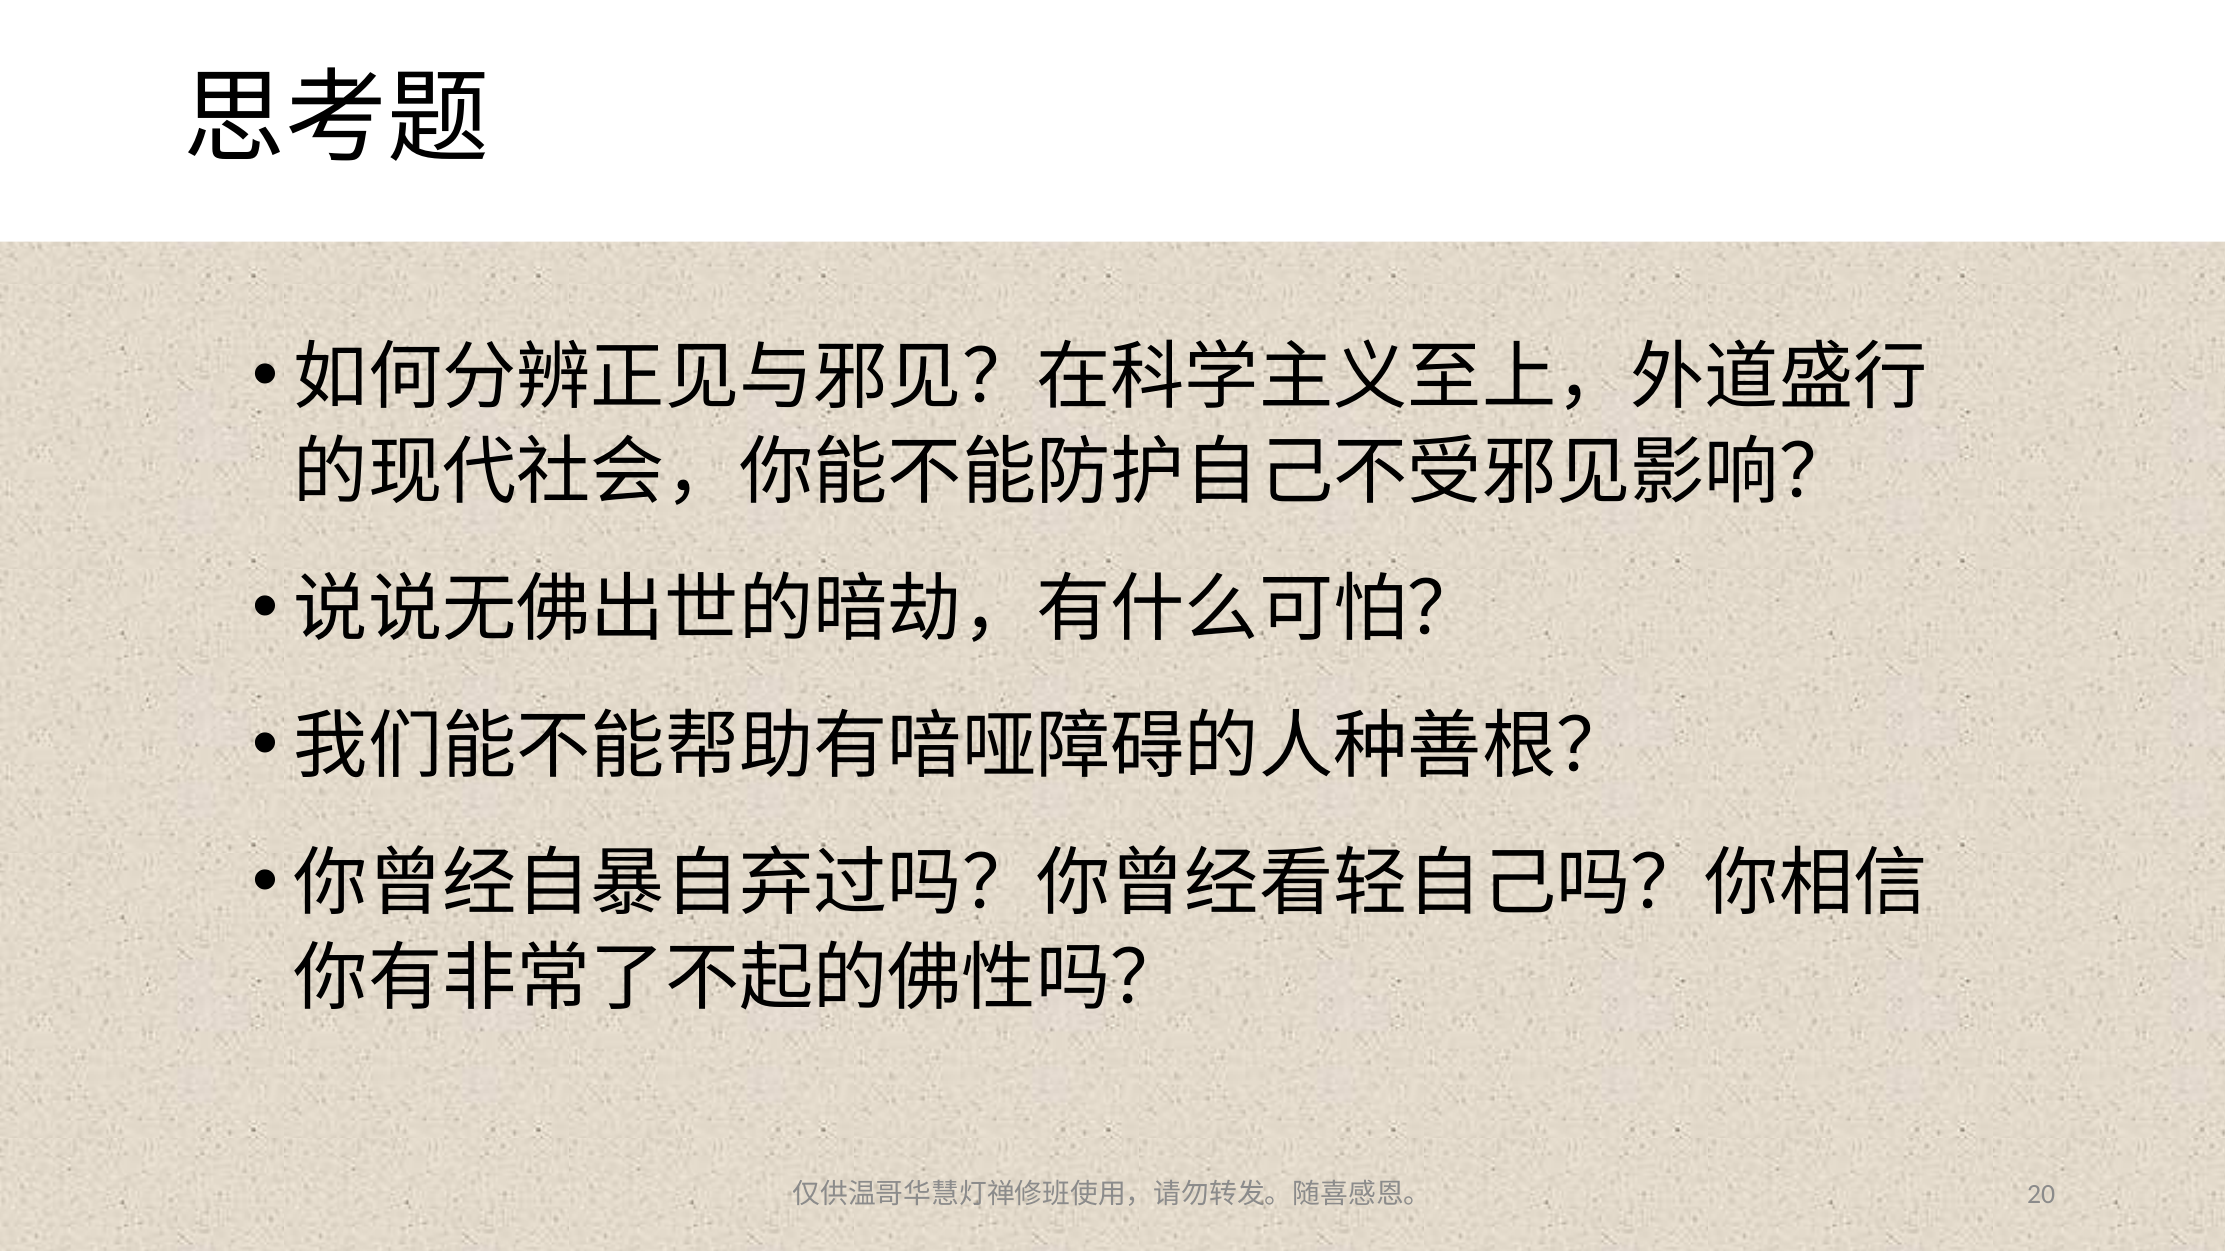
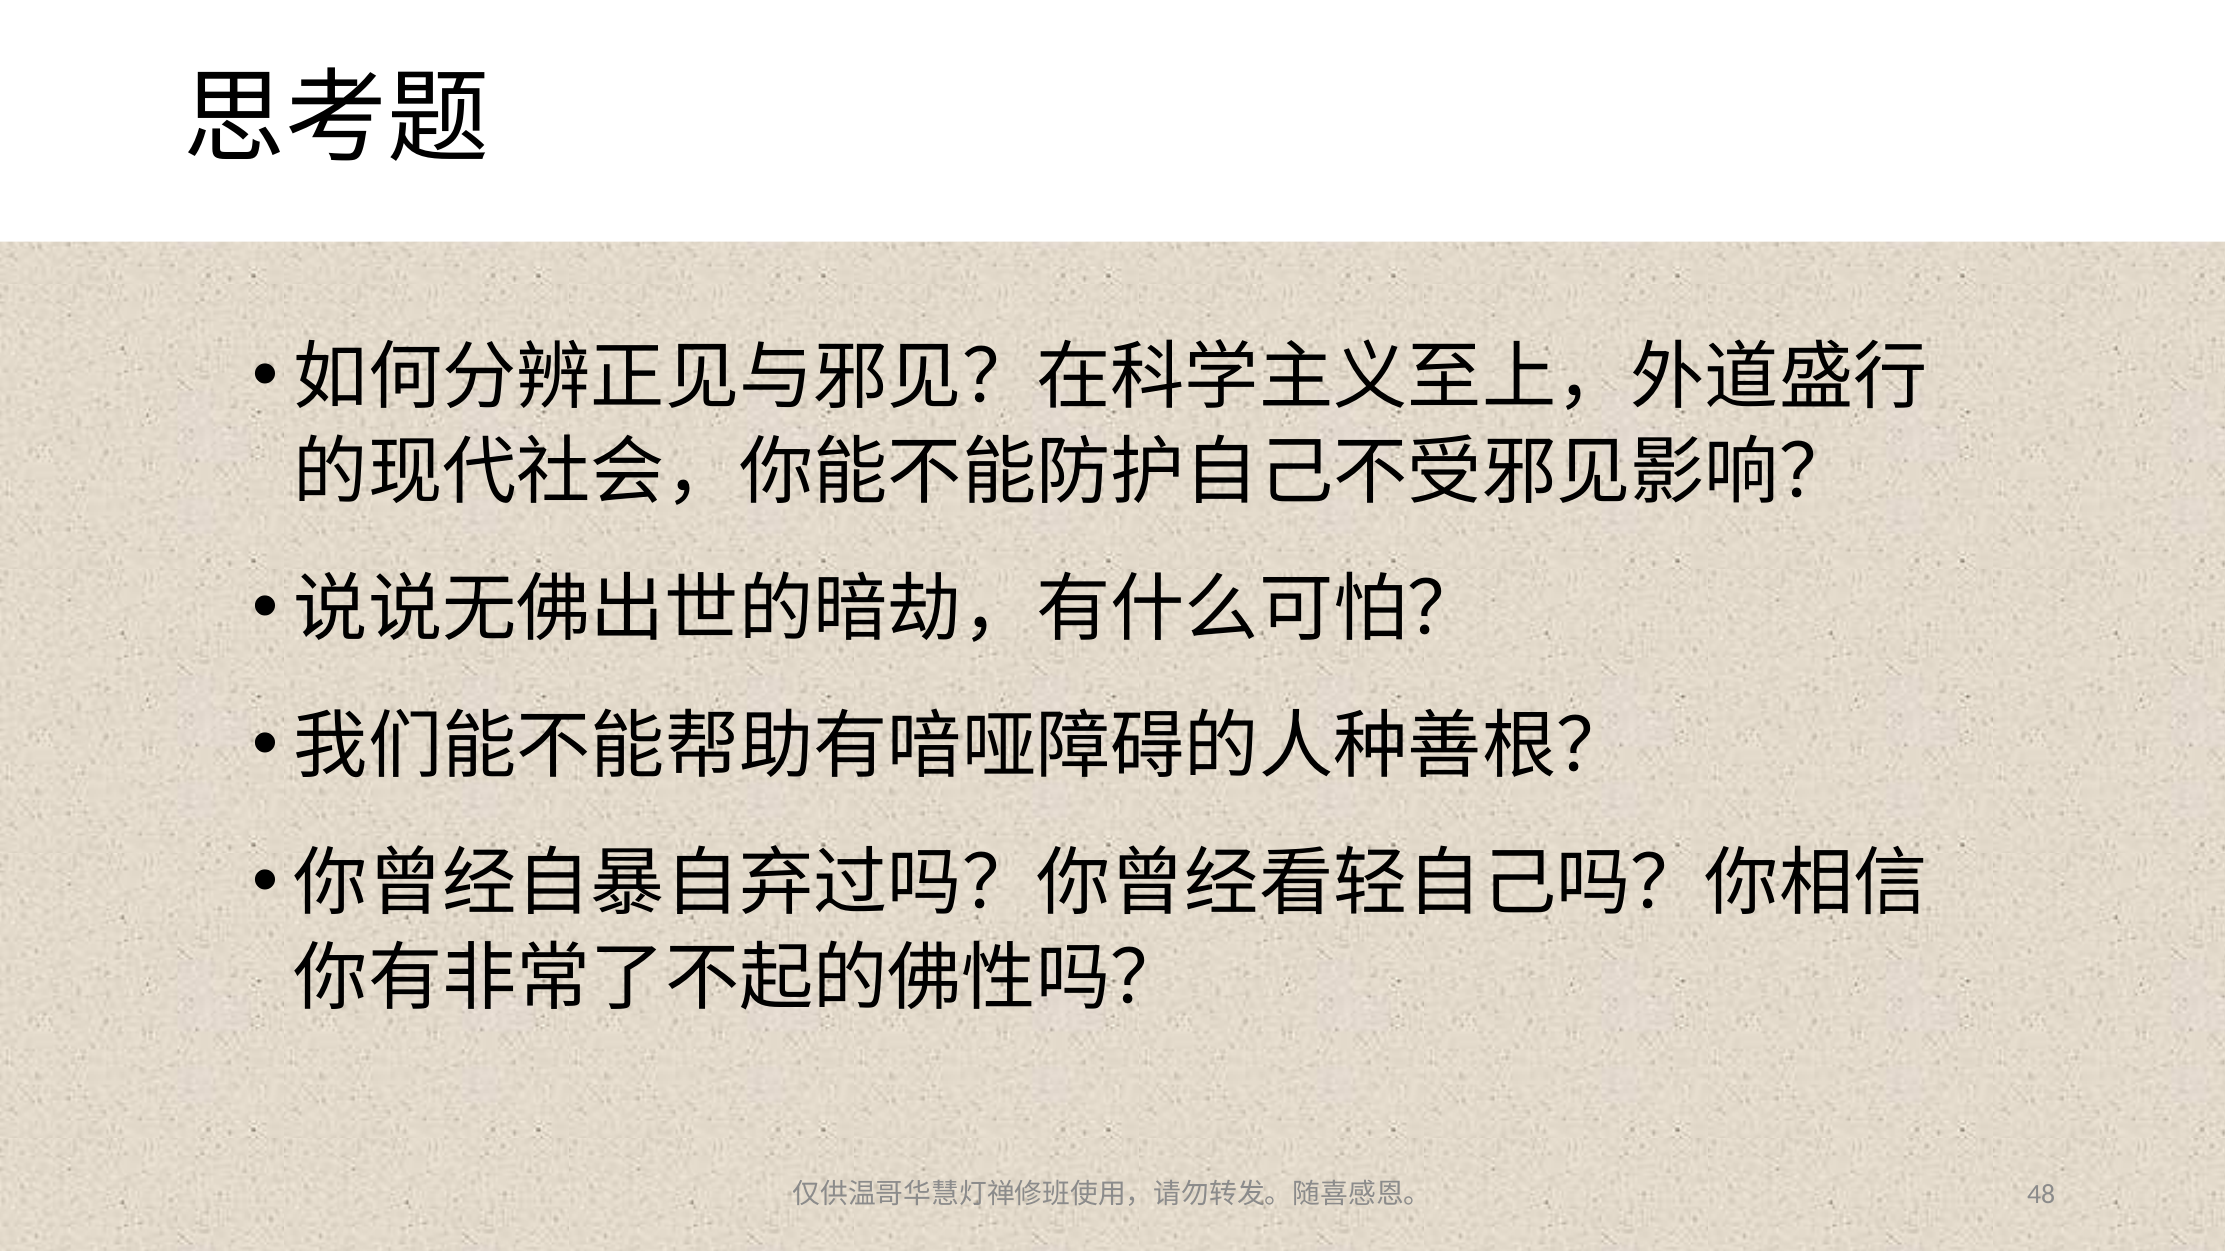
20: 20 -> 48
